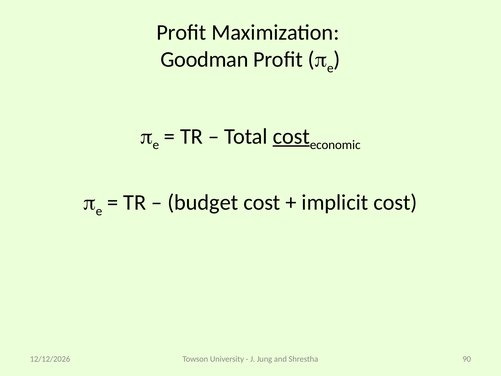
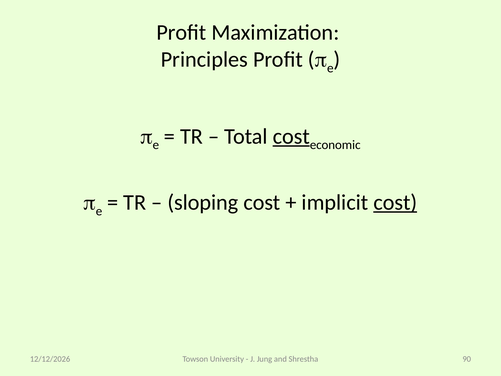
Goodman: Goodman -> Principles
budget: budget -> sloping
cost at (395, 202) underline: none -> present
